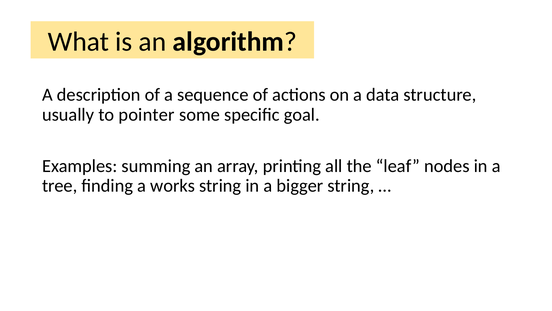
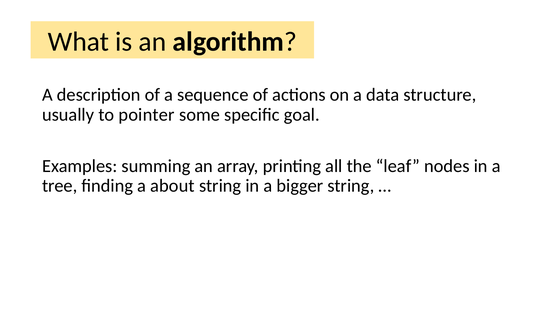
works: works -> about
